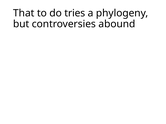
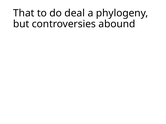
tries: tries -> deal
